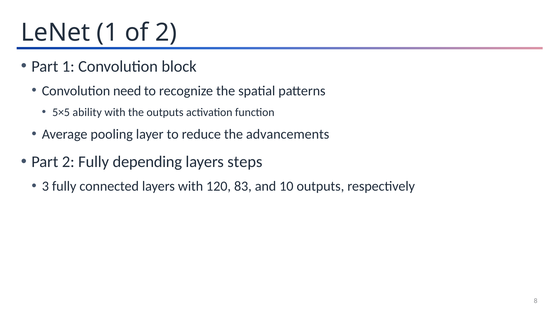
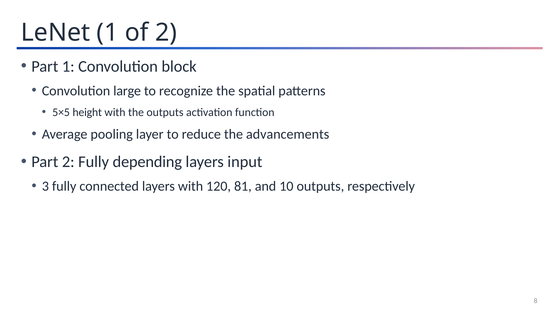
need: need -> large
ability: ability -> height
steps: steps -> input
83: 83 -> 81
